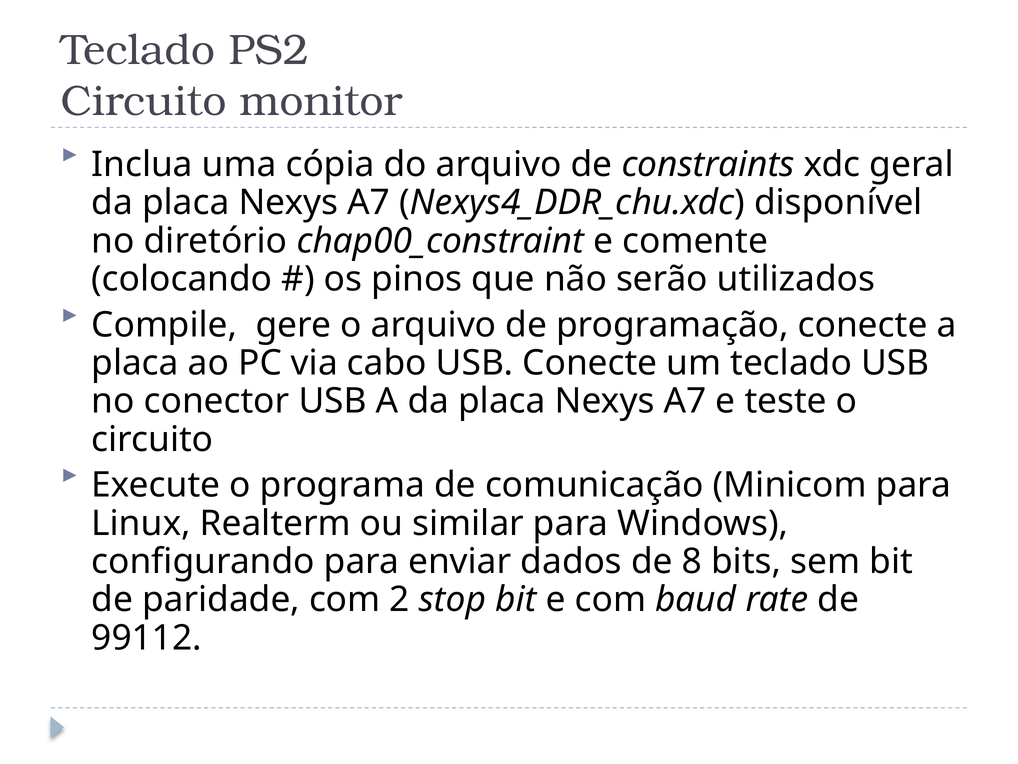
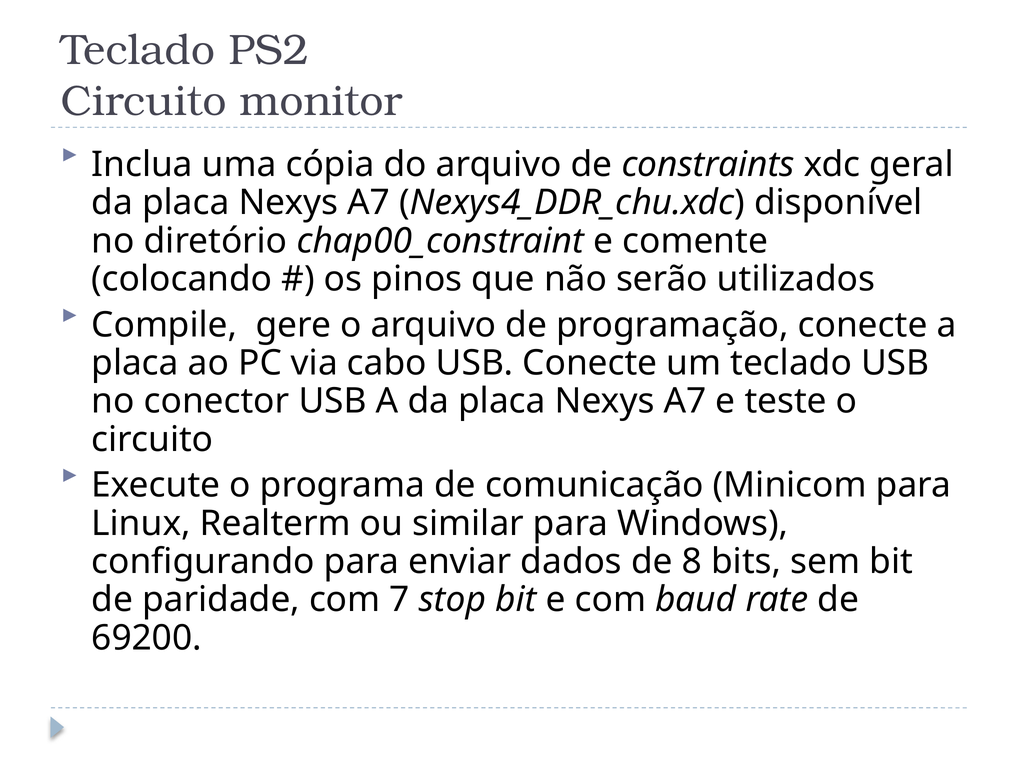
2: 2 -> 7
99112: 99112 -> 69200
